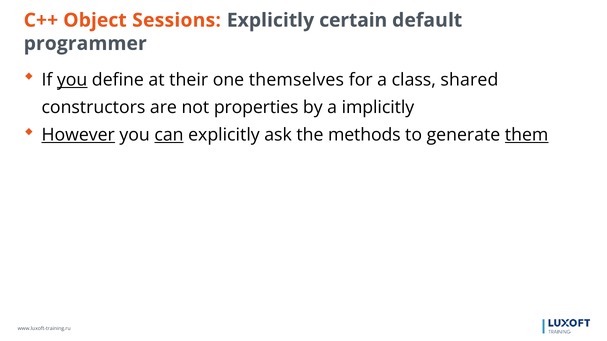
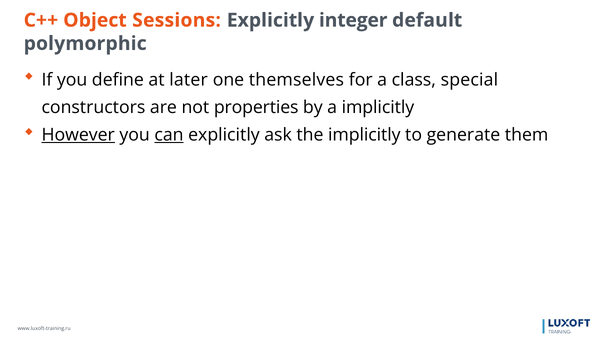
certain: certain -> integer
programmer: programmer -> polymorphic
you at (72, 80) underline: present -> none
their: their -> later
shared: shared -> special
the methods: methods -> implicitly
them underline: present -> none
